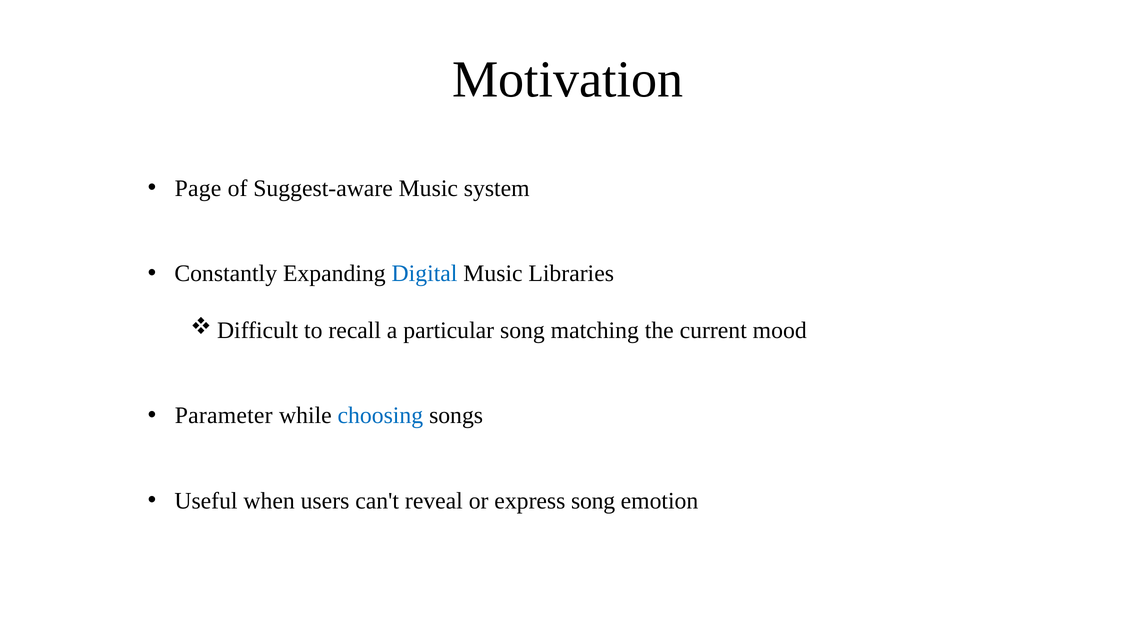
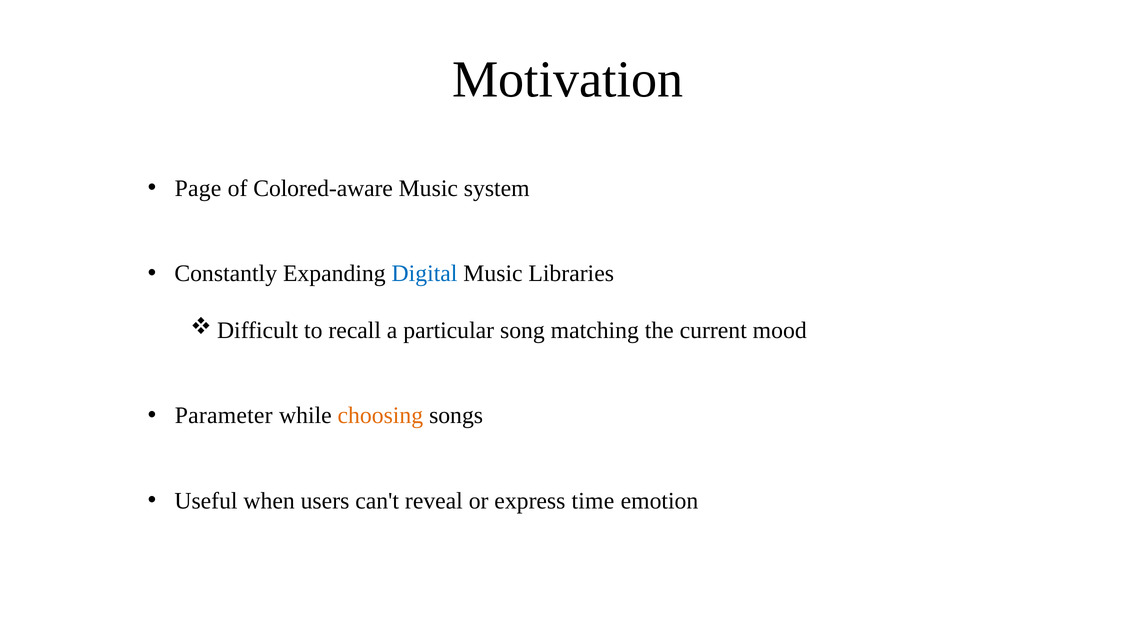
Suggest-aware: Suggest-aware -> Colored-aware
choosing colour: blue -> orange
express song: song -> time
